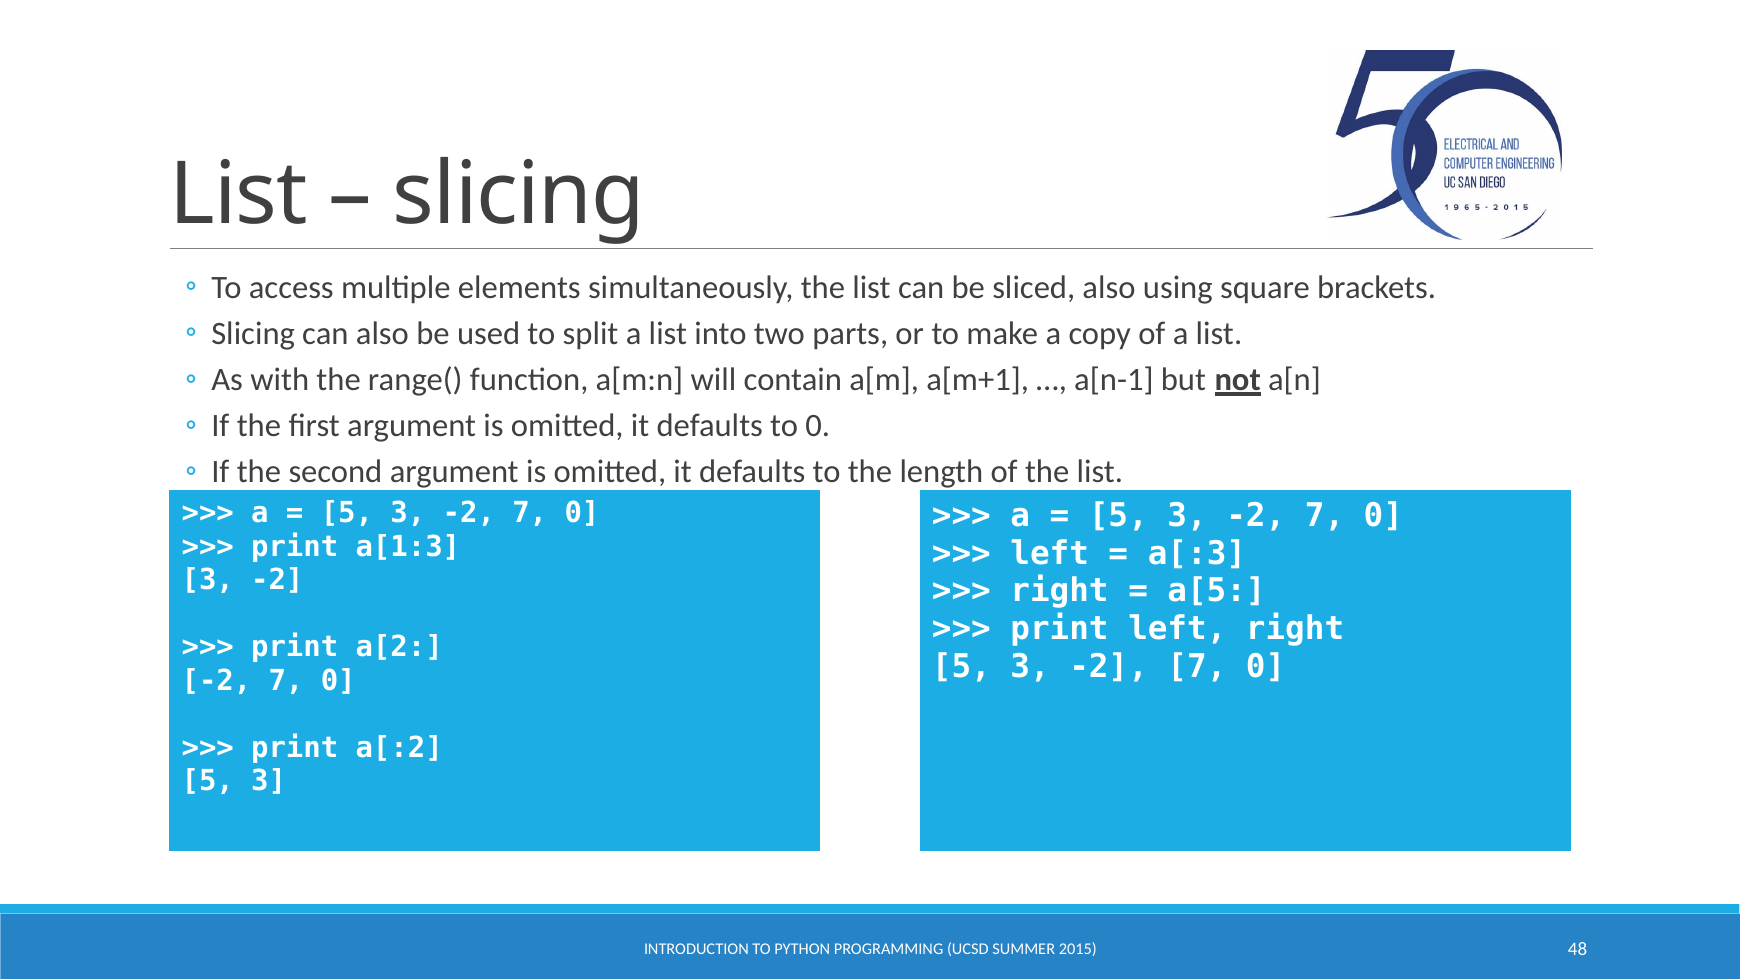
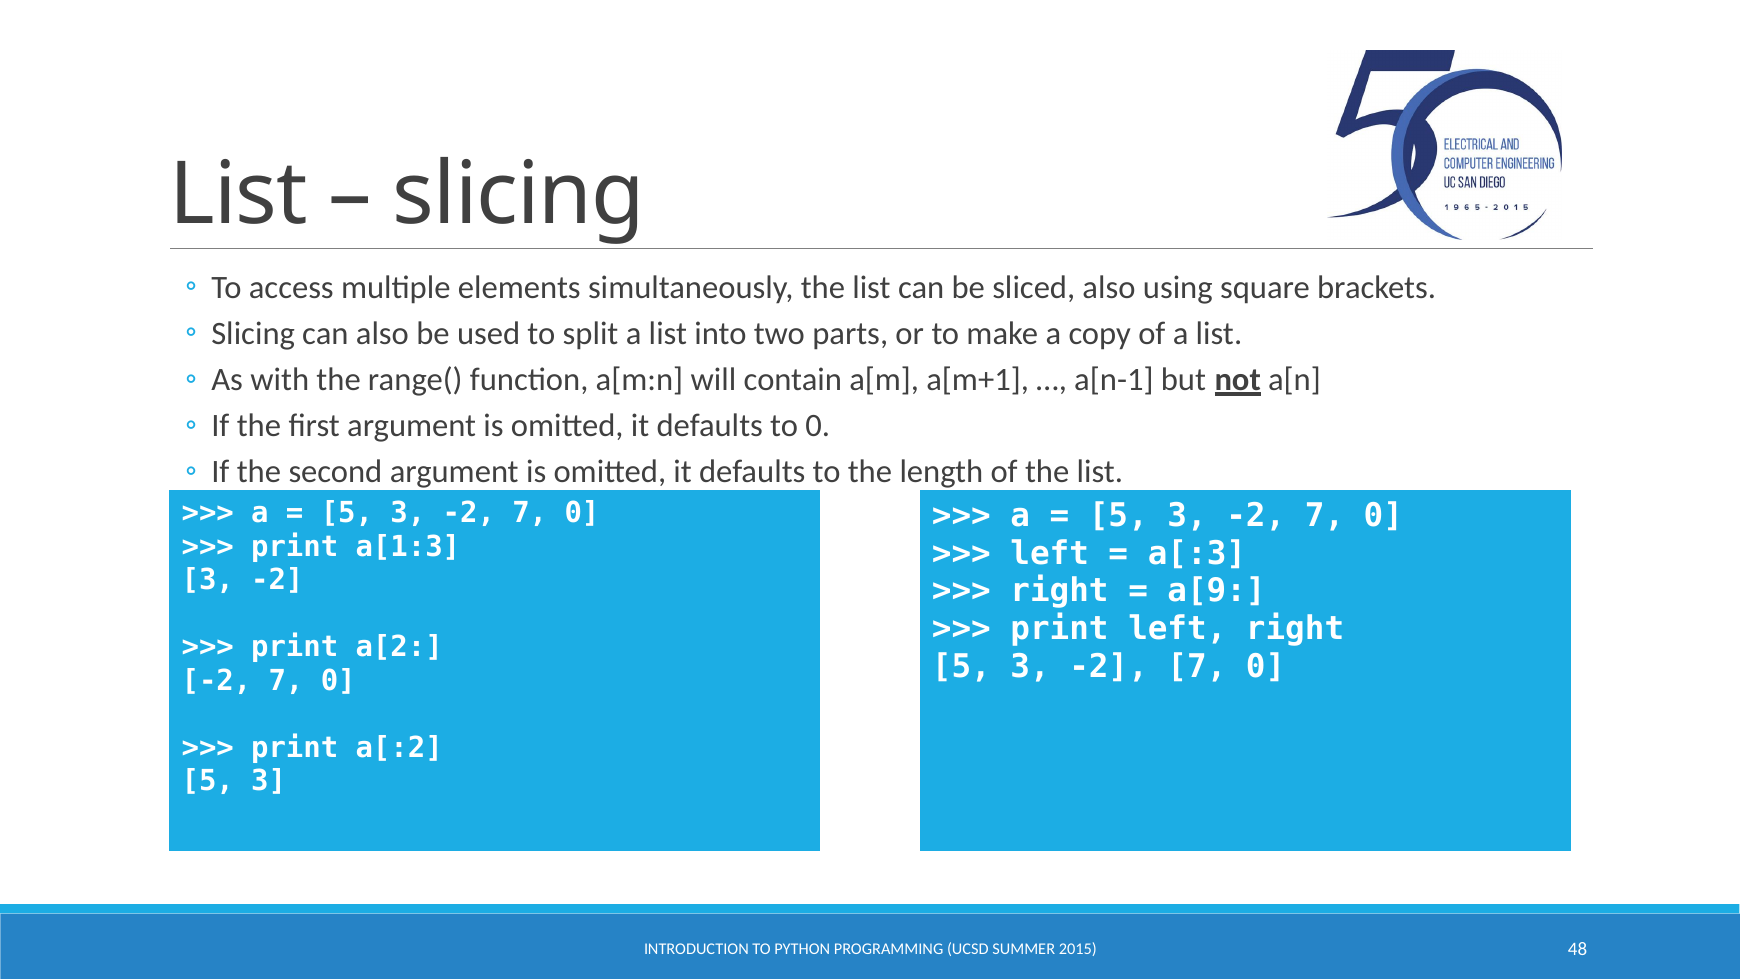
a[5: a[5 -> a[9
